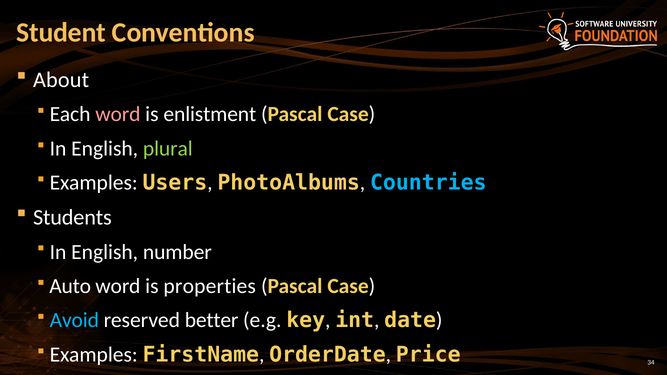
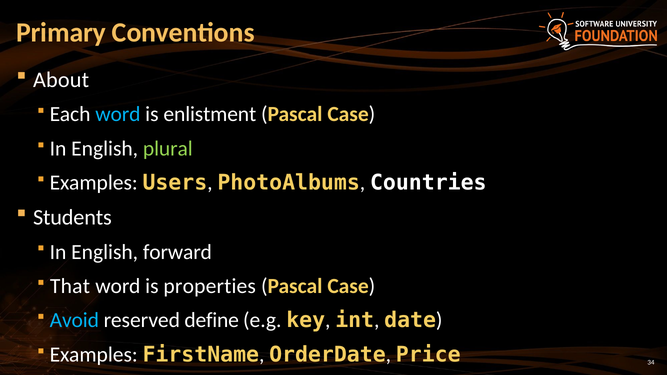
Student: Student -> Primary
word at (118, 114) colour: pink -> light blue
Countries colour: light blue -> white
number: number -> forward
Auto: Auto -> That
better: better -> define
